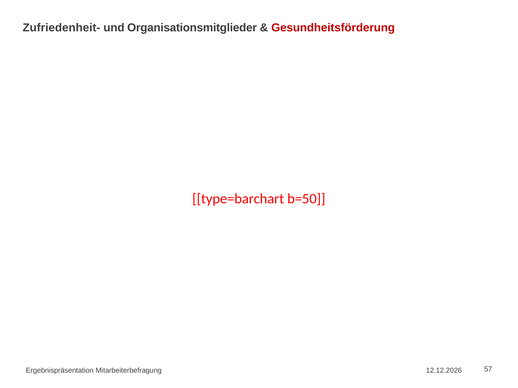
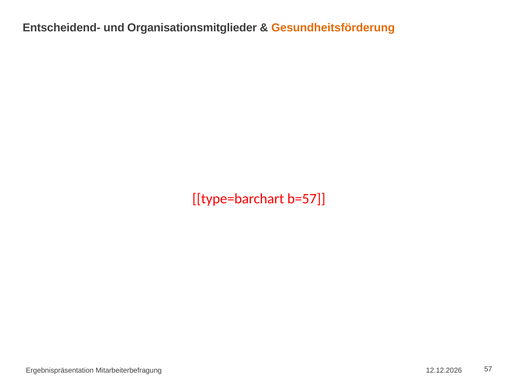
Zufriedenheit-: Zufriedenheit- -> Entscheidend-
Gesundheitsförderung colour: red -> orange
b=50: b=50 -> b=57
